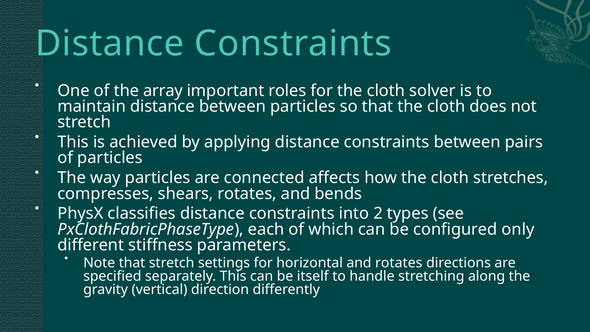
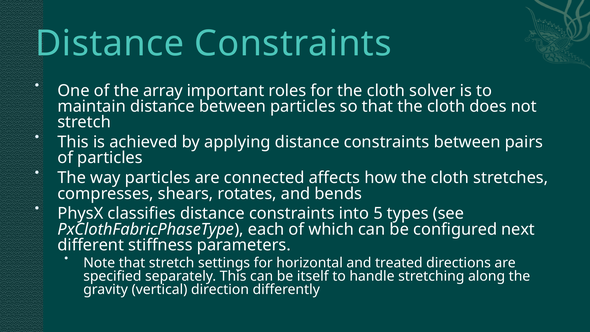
2: 2 -> 5
only: only -> next
and rotates: rotates -> treated
